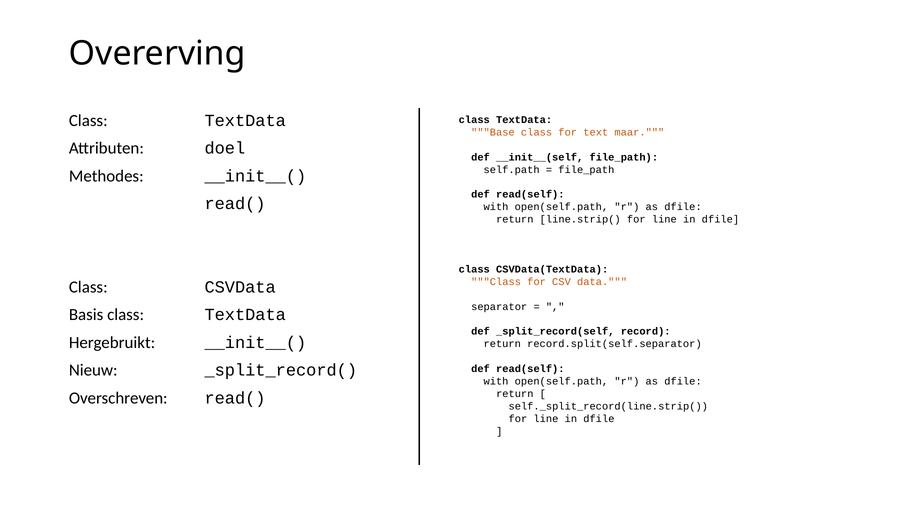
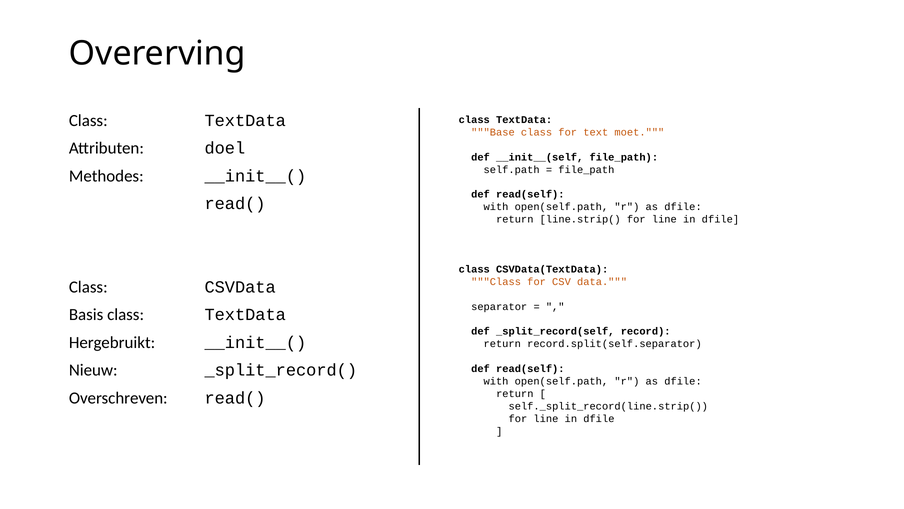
maar: maar -> moet
